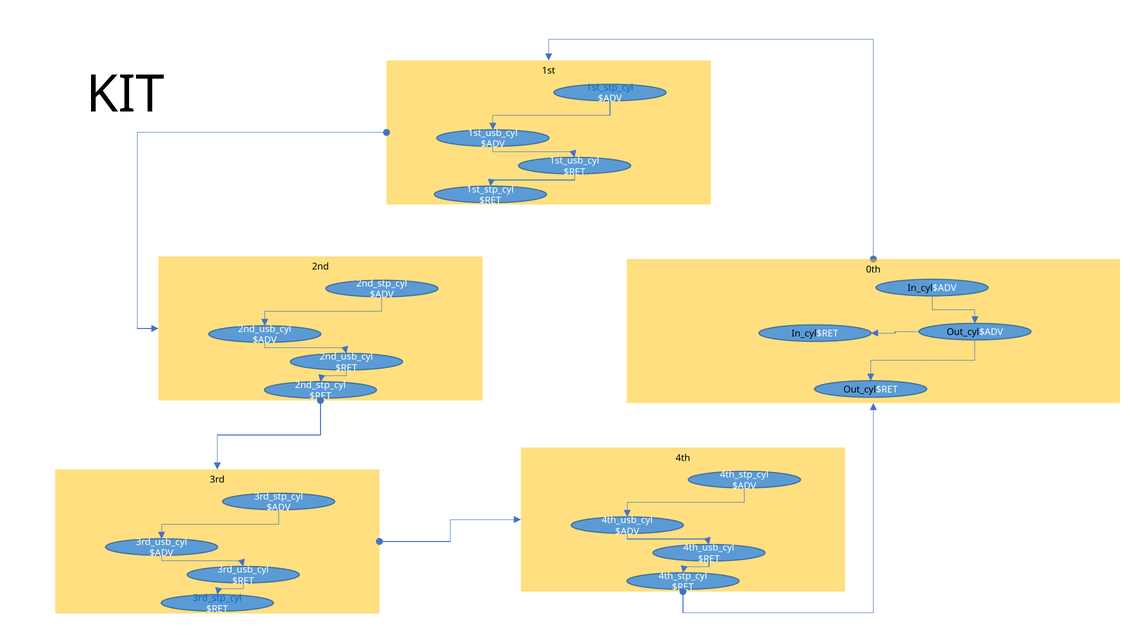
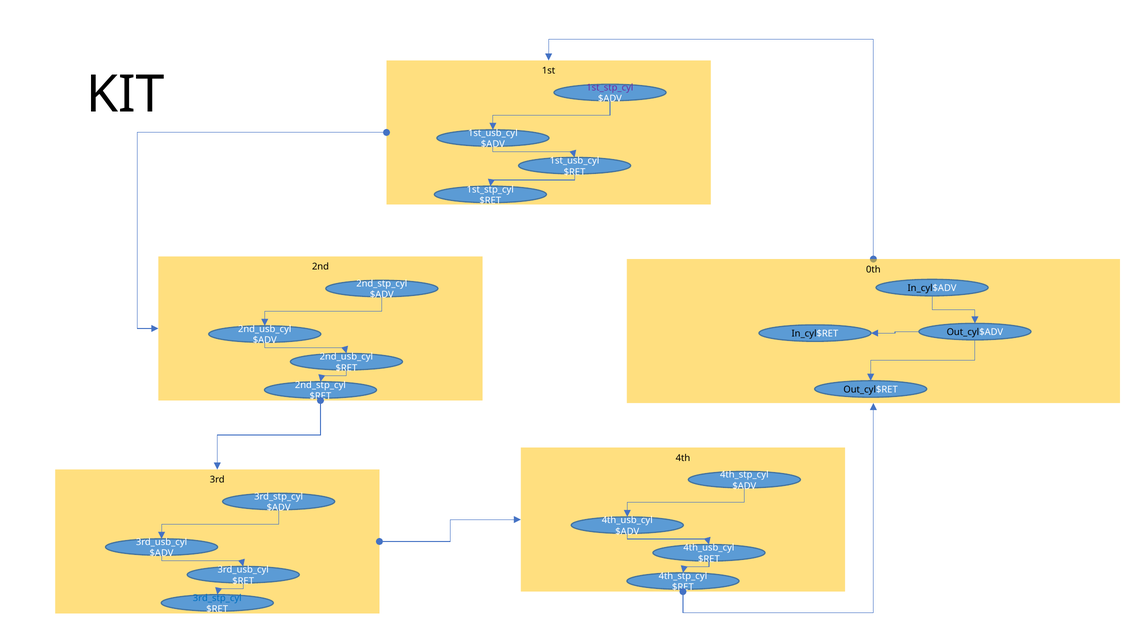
1st_stp_cyl at (610, 88) colour: blue -> purple
